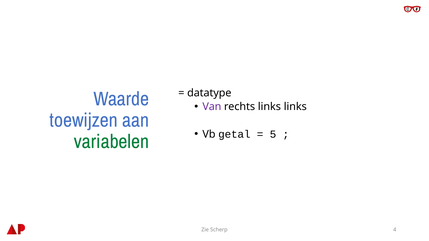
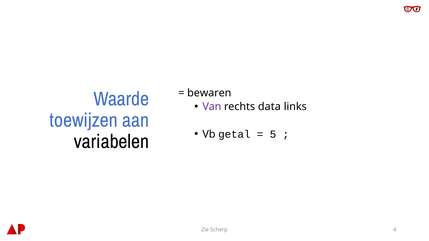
datatype: datatype -> bewaren
rechts links: links -> data
variabelen colour: green -> black
